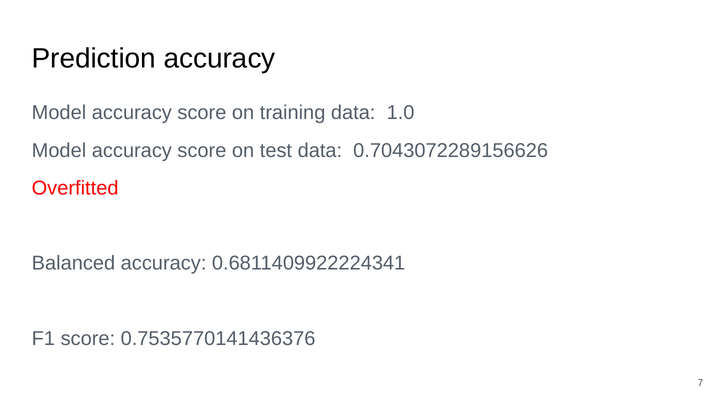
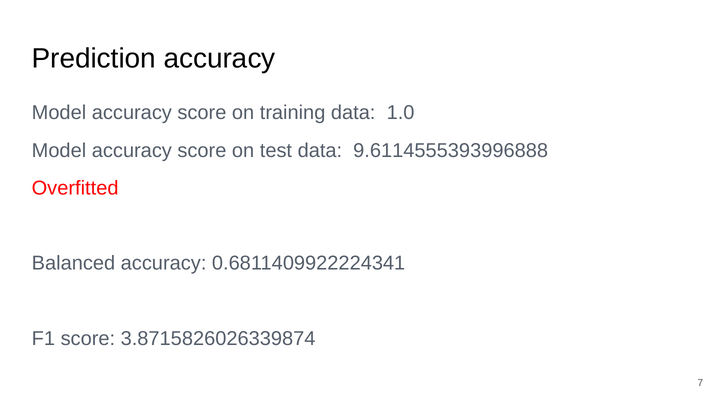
0.7043072289156626: 0.7043072289156626 -> 9.6114555393996888
0.7535770141436376: 0.7535770141436376 -> 3.8715826026339874
